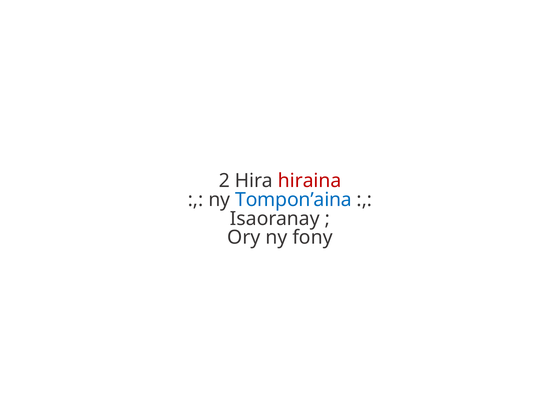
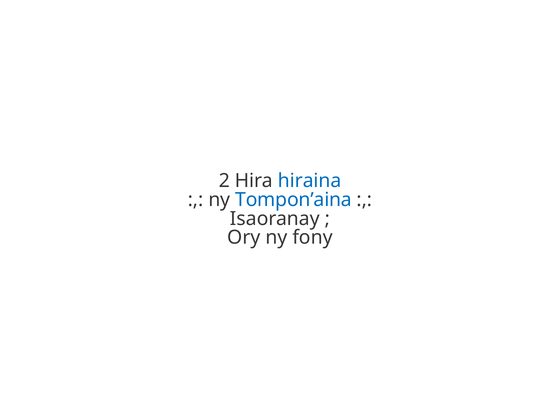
hiraina colour: red -> blue
